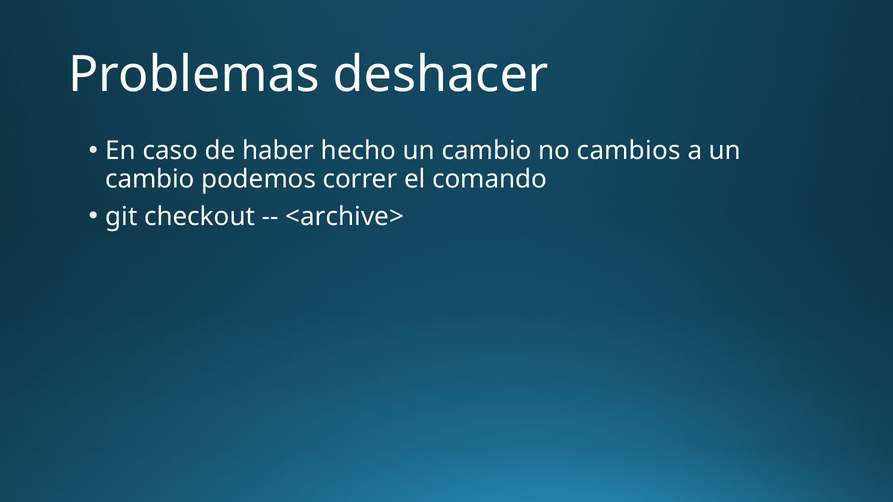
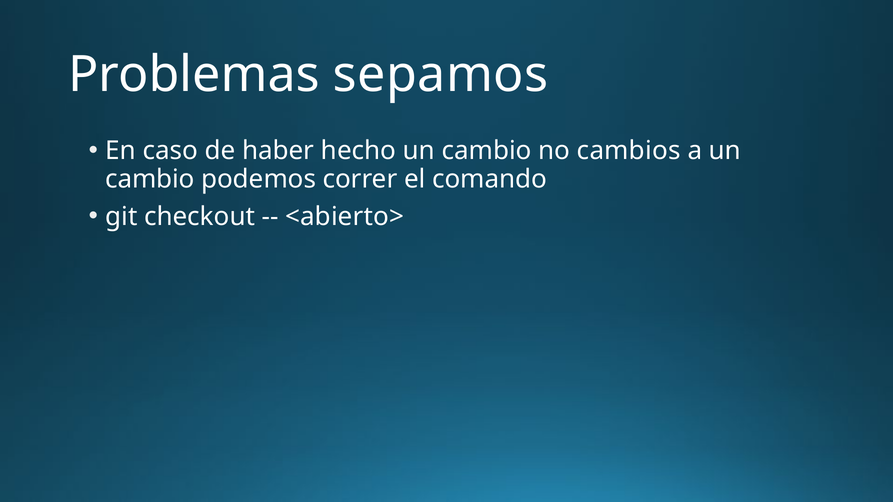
deshacer: deshacer -> sepamos
<archive>: <archive> -> <abierto>
